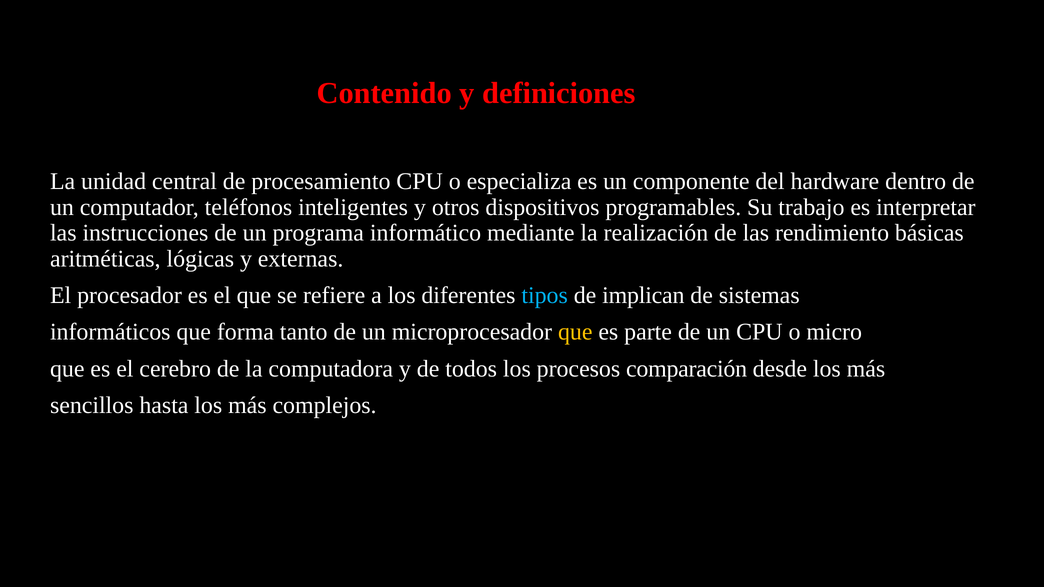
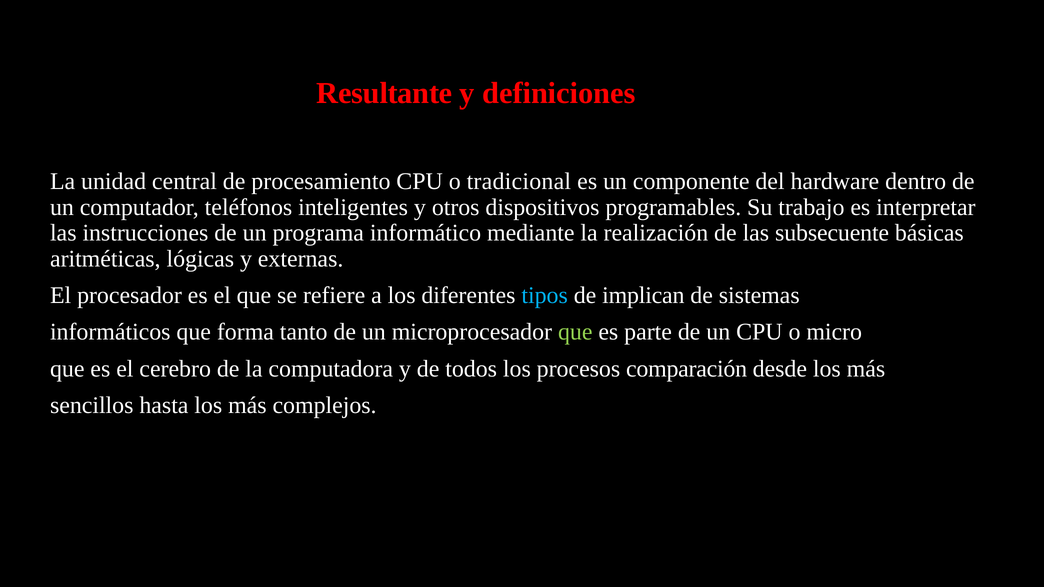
Contenido: Contenido -> Resultante
especializa: especializa -> tradicional
rendimiento: rendimiento -> subsecuente
que at (575, 332) colour: yellow -> light green
